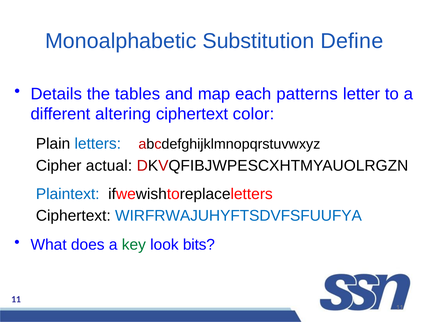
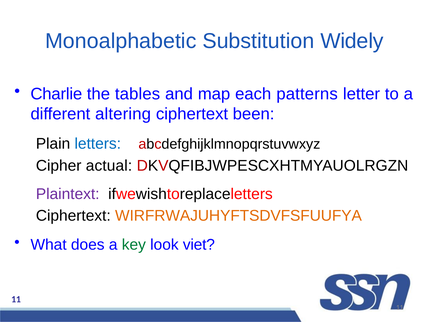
Define: Define -> Widely
Details: Details -> Charlie
color: color -> been
Plaintext colour: blue -> purple
WIRFRWAJUHYFTSDVFSFUUFYA colour: blue -> orange
bits: bits -> viet
